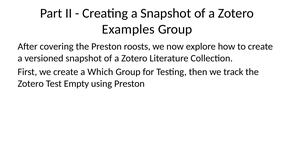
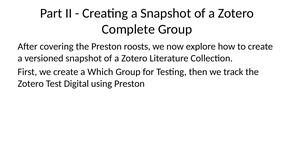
Examples: Examples -> Complete
Empty: Empty -> Digital
